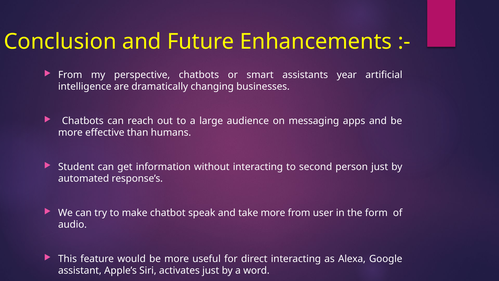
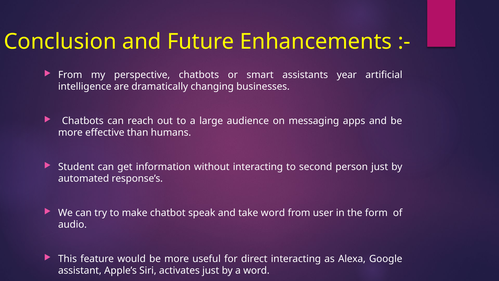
take more: more -> word
